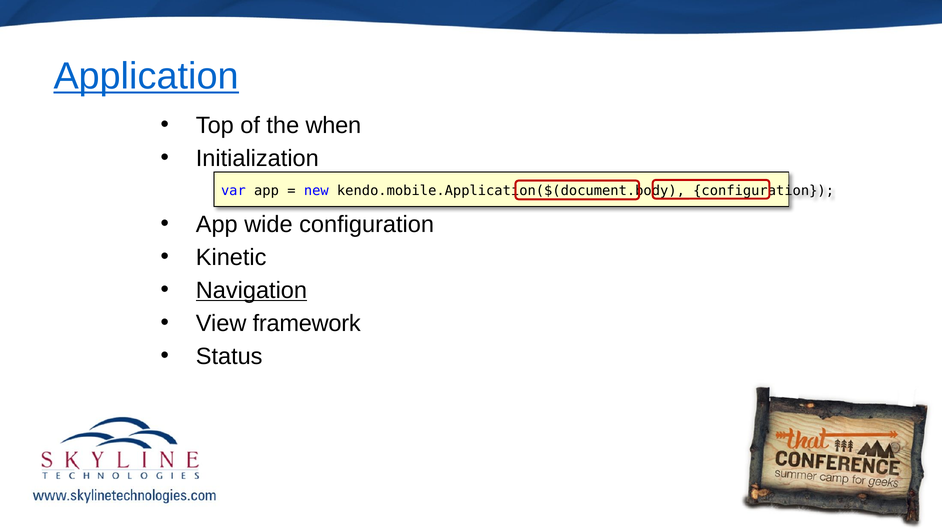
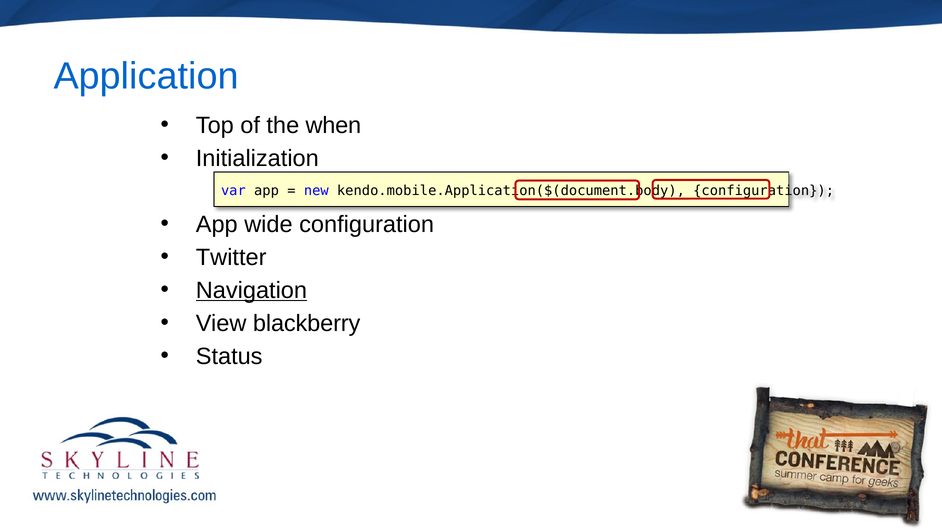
Application underline: present -> none
Kinetic: Kinetic -> Twitter
framework: framework -> blackberry
